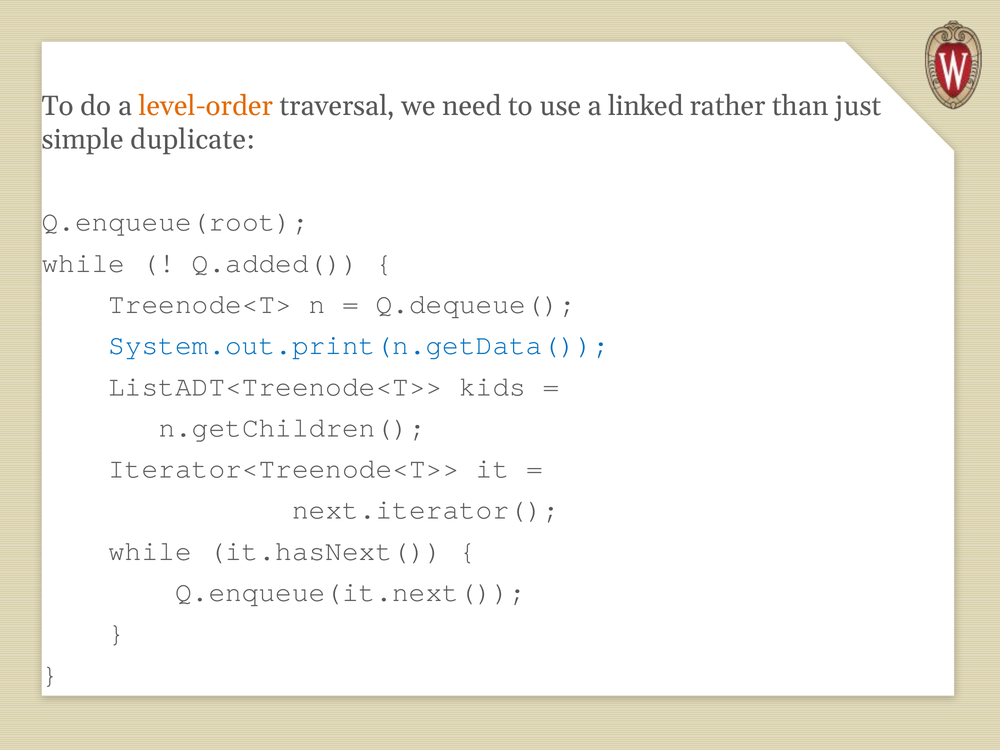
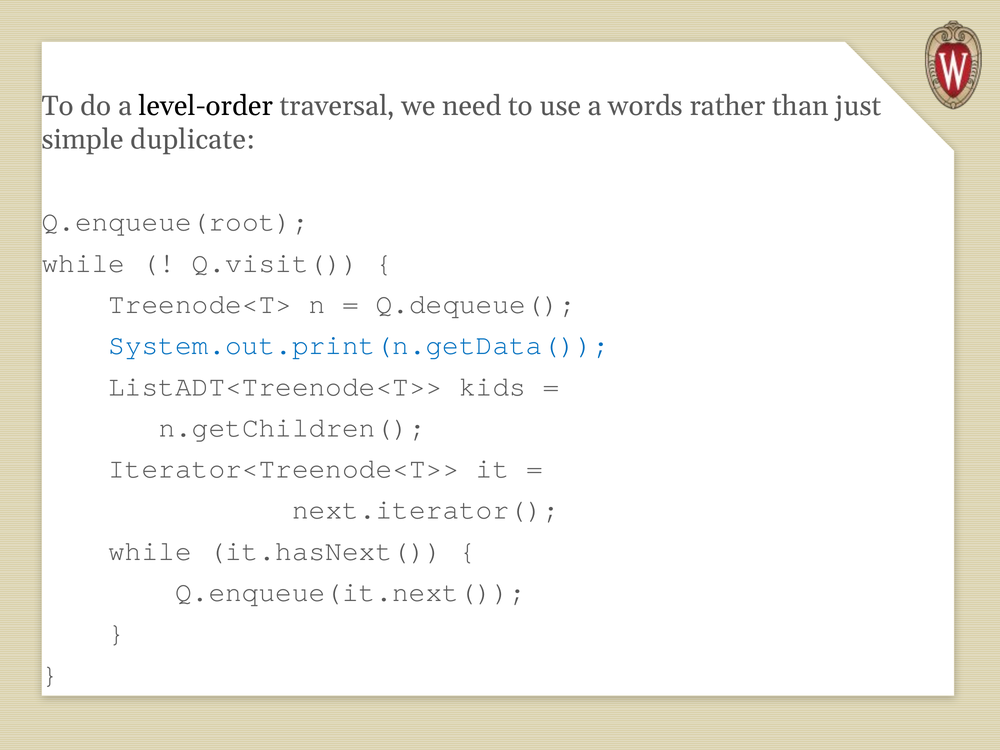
level-order colour: orange -> black
linked: linked -> words
Q.added(: Q.added( -> Q.visit(
